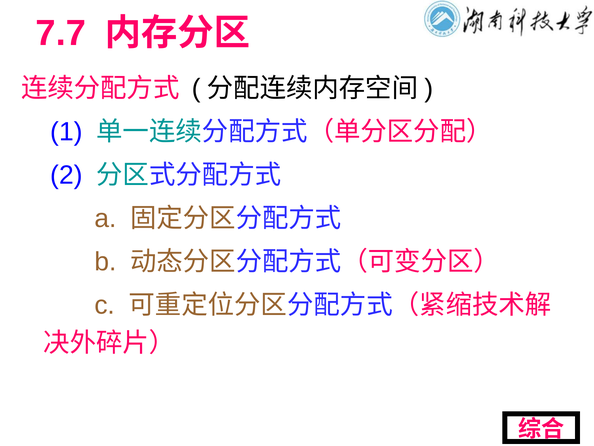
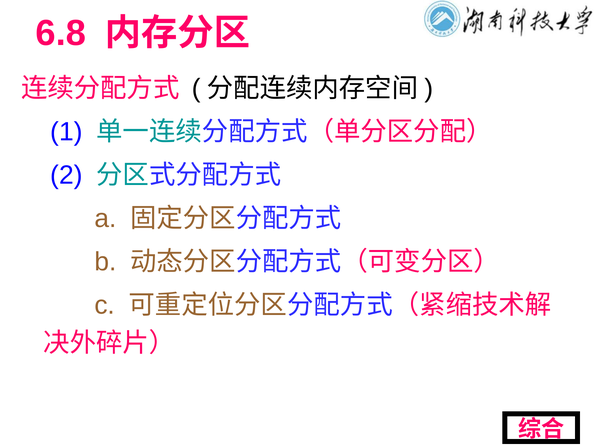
7.7: 7.7 -> 6.8
